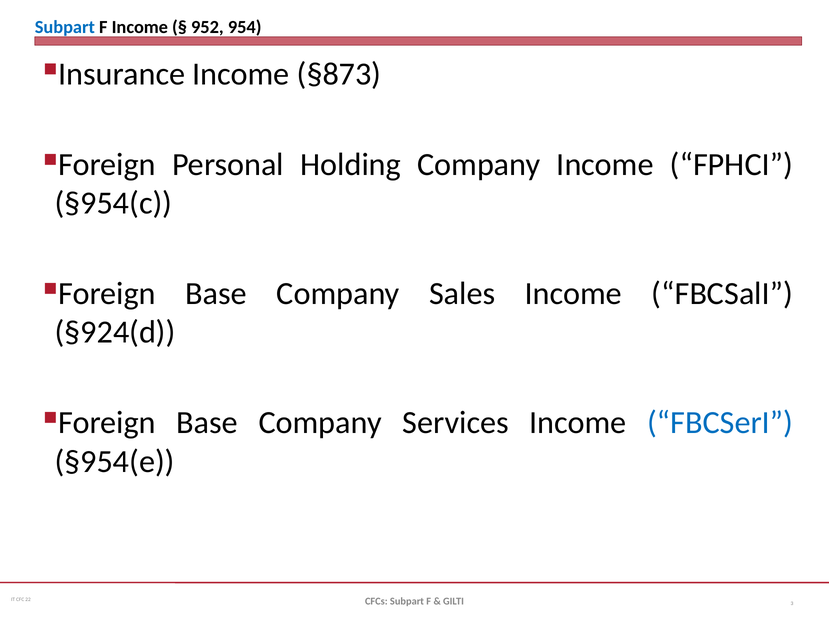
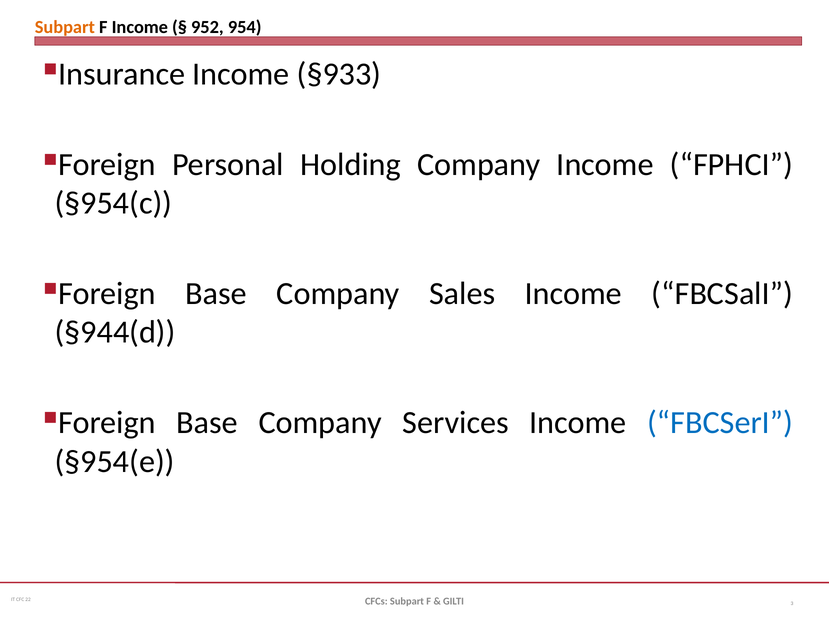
Subpart at (65, 27) colour: blue -> orange
§873: §873 -> §933
§924(d: §924(d -> §944(d
